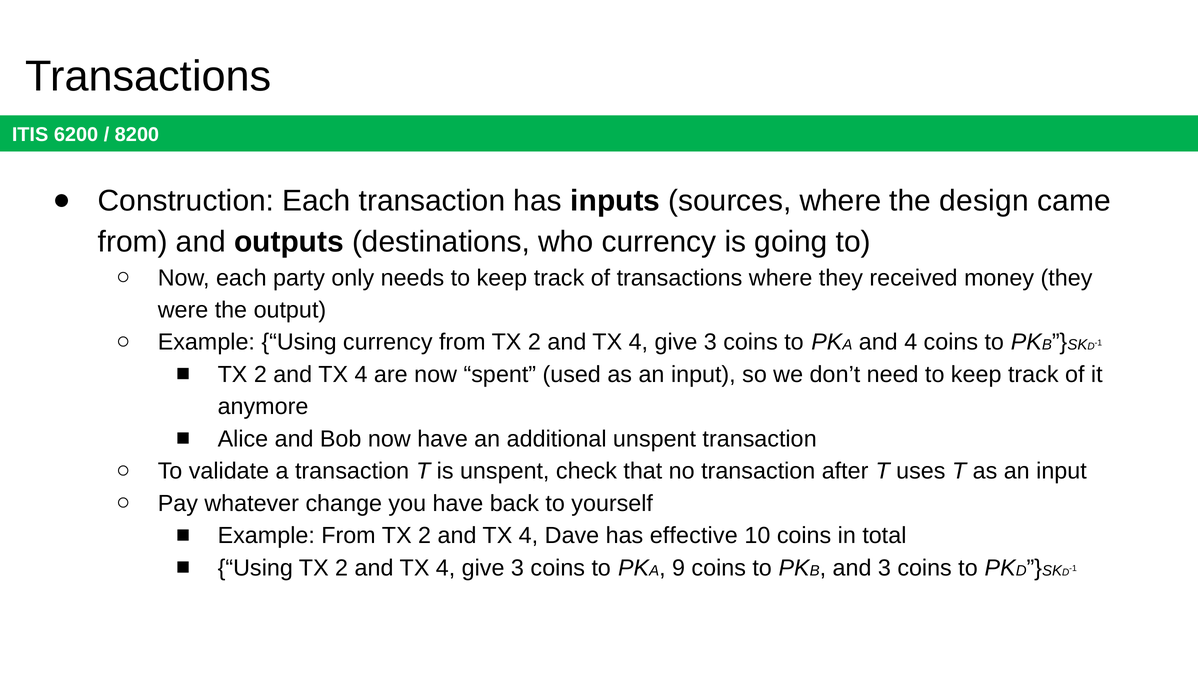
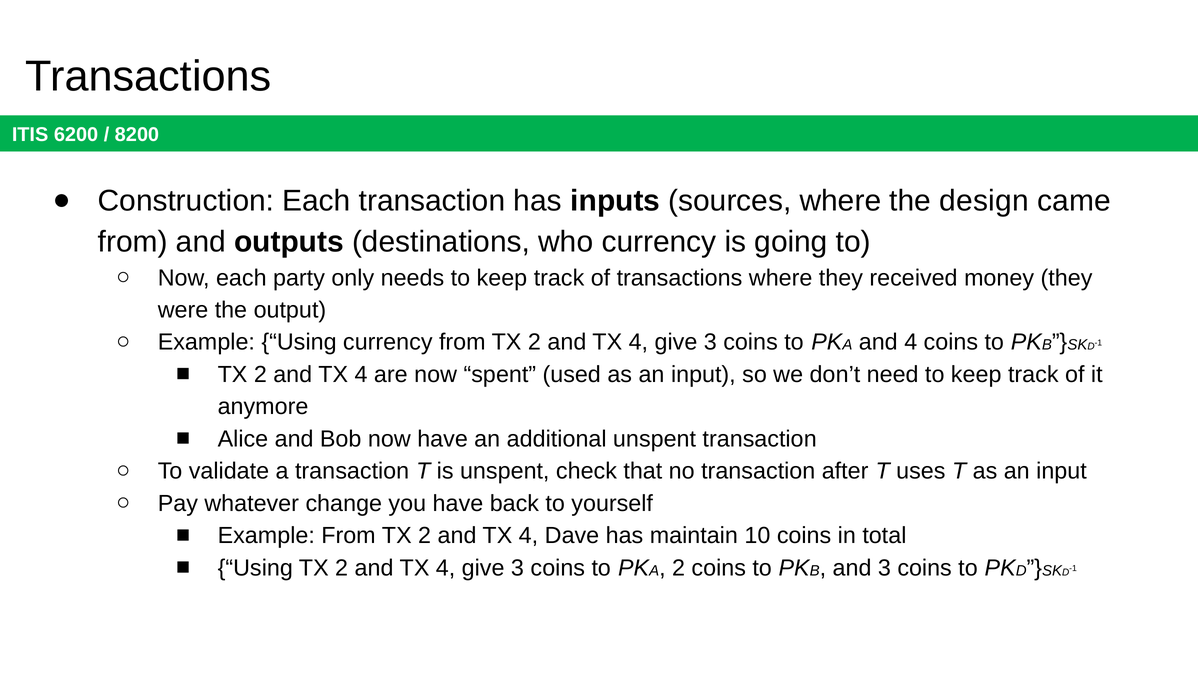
effective: effective -> maintain
9 at (679, 568): 9 -> 2
